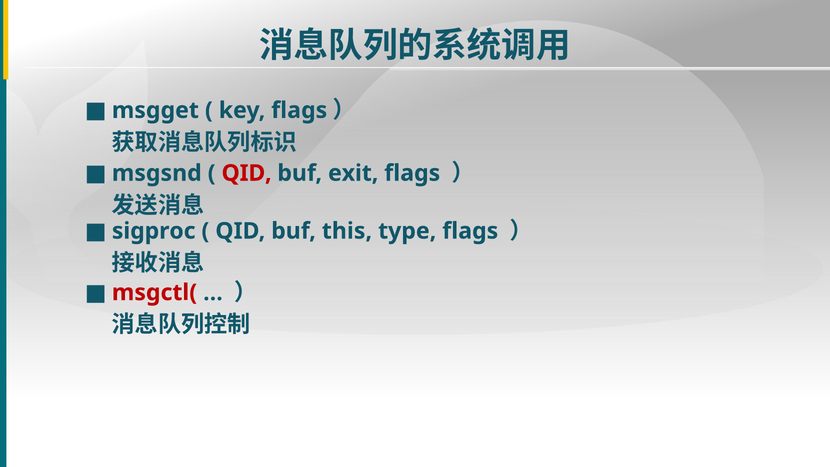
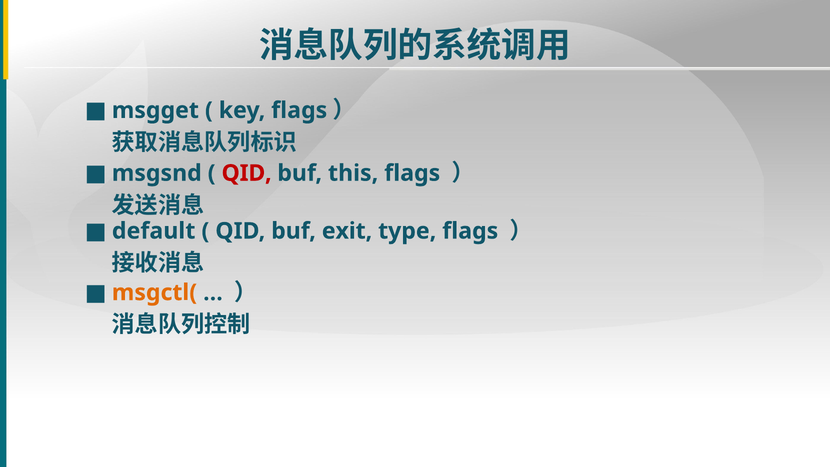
exit: exit -> this
sigproc: sigproc -> default
this: this -> exit
msgctl( colour: red -> orange
